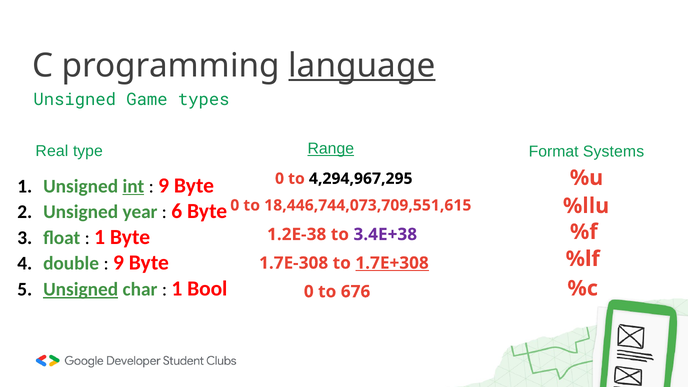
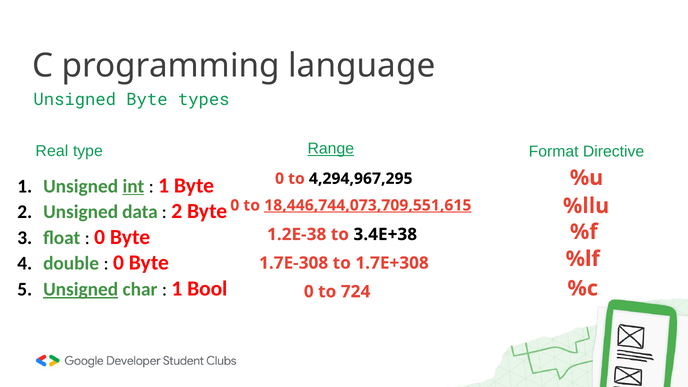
language underline: present -> none
Unsigned Game: Game -> Byte
Systems: Systems -> Directive
9 at (164, 185): 9 -> 1
18,446,744,073,709,551,615 underline: none -> present
year: year -> data
6 at (177, 211): 6 -> 2
1 at (100, 237): 1 -> 0
3.4E+38 colour: purple -> black
9 at (118, 263): 9 -> 0
1.7E+308 underline: present -> none
676: 676 -> 724
